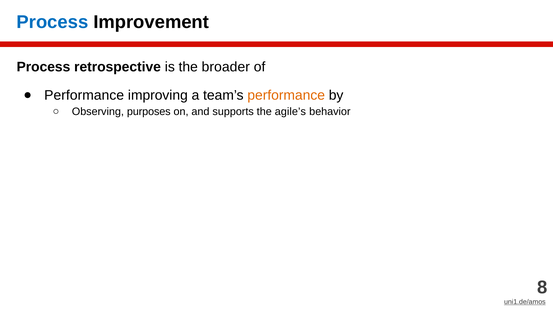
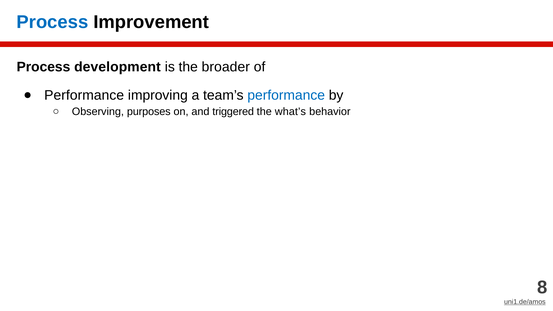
retrospective: retrospective -> development
performance at (286, 95) colour: orange -> blue
supports: supports -> triggered
agile’s: agile’s -> what’s
